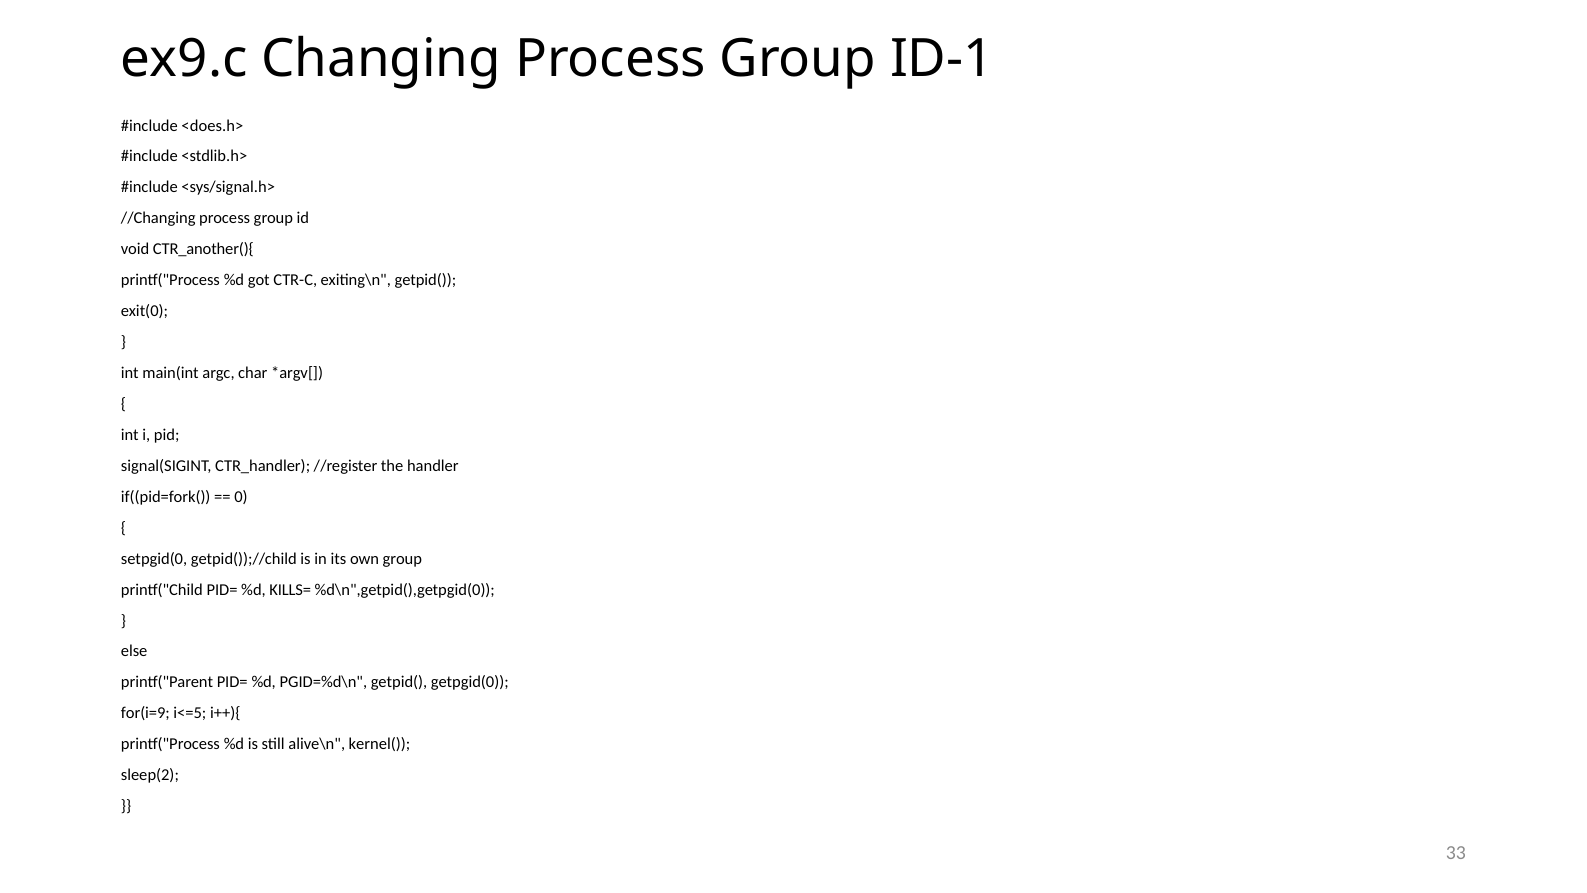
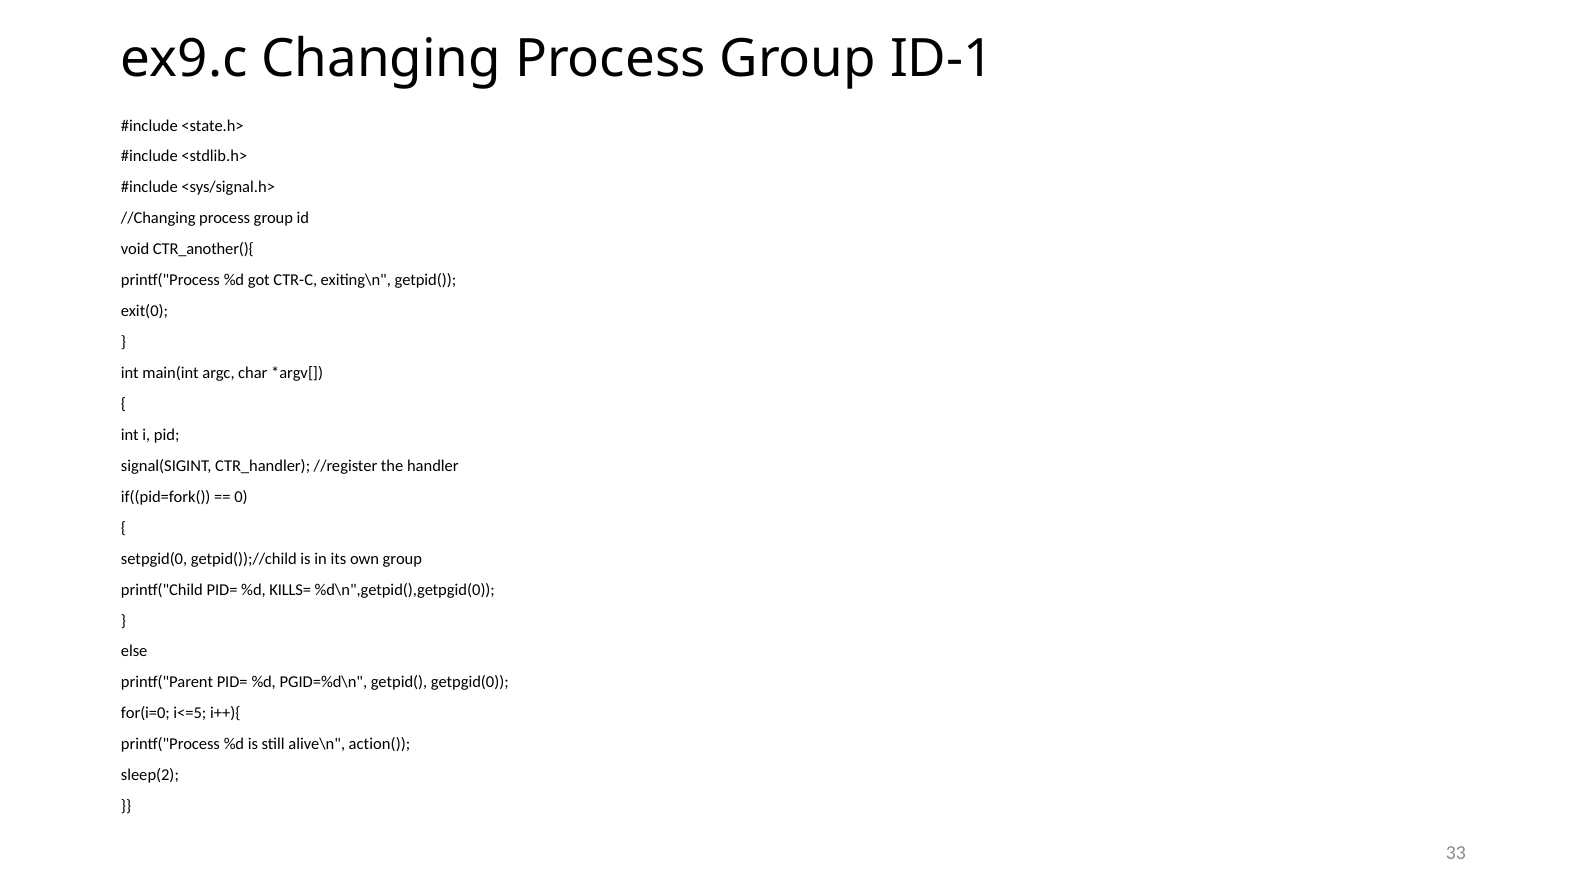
<does.h>: <does.h> -> <state.h>
for(i=9: for(i=9 -> for(i=0
kernel(: kernel( -> action(
